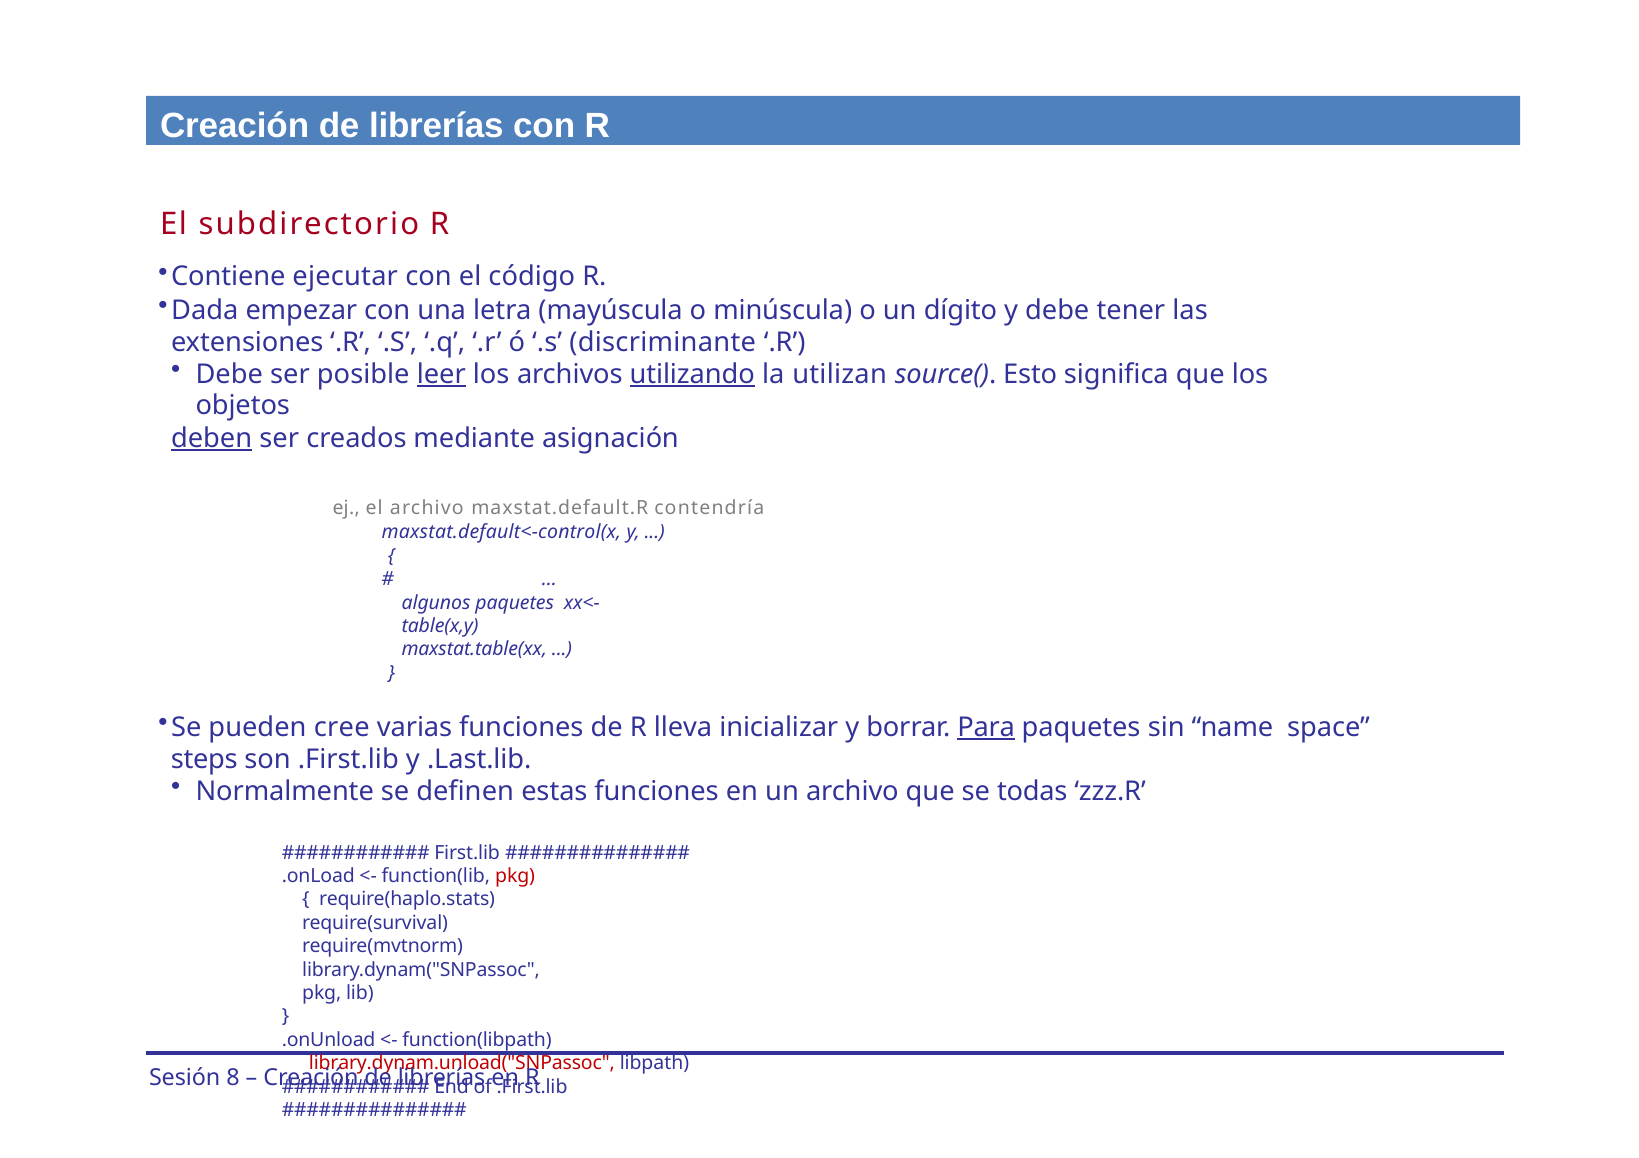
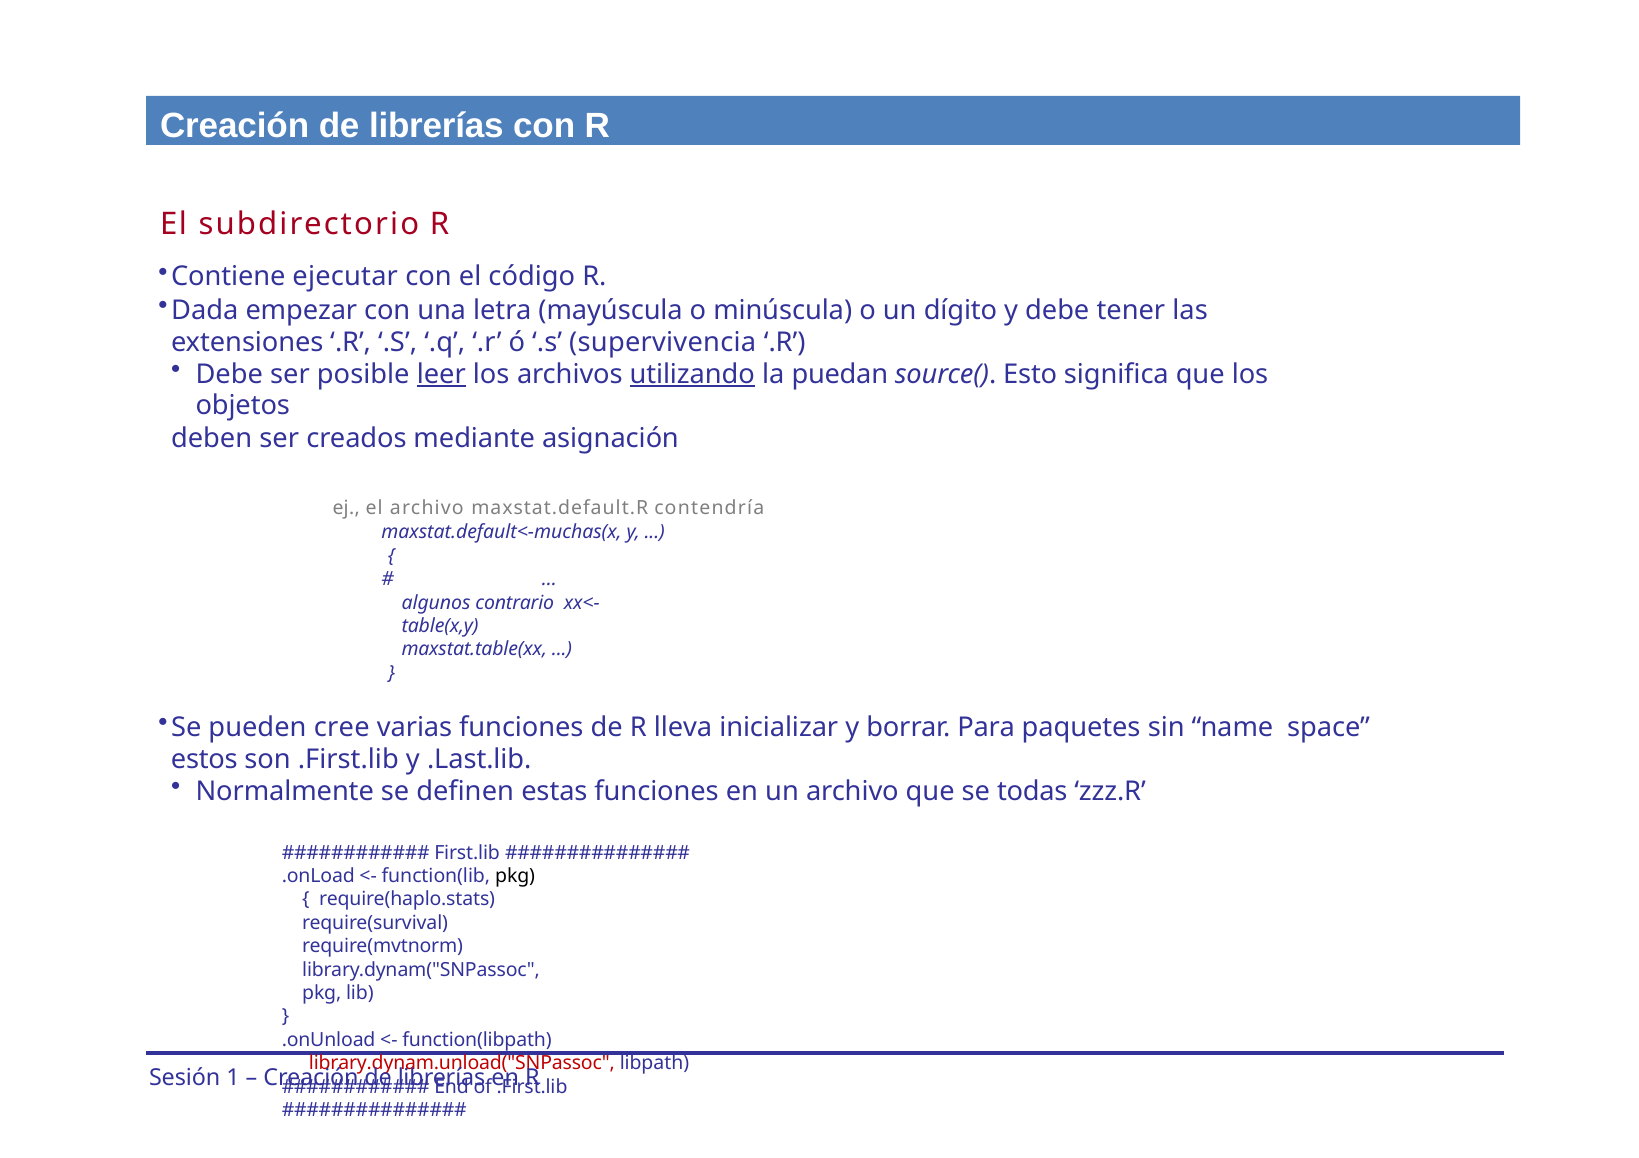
discriminante: discriminante -> supervivencia
utilizan: utilizan -> puedan
deben underline: present -> none
maxstat.default<-control(x: maxstat.default<-control(x -> maxstat.default<-muchas(x
algunos paquetes: paquetes -> contrario
Para underline: present -> none
steps: steps -> estos
pkg at (515, 876) colour: red -> black
8: 8 -> 1
